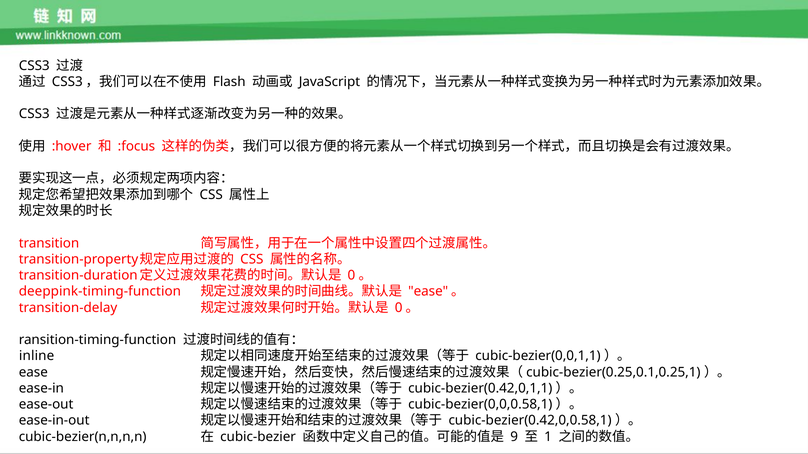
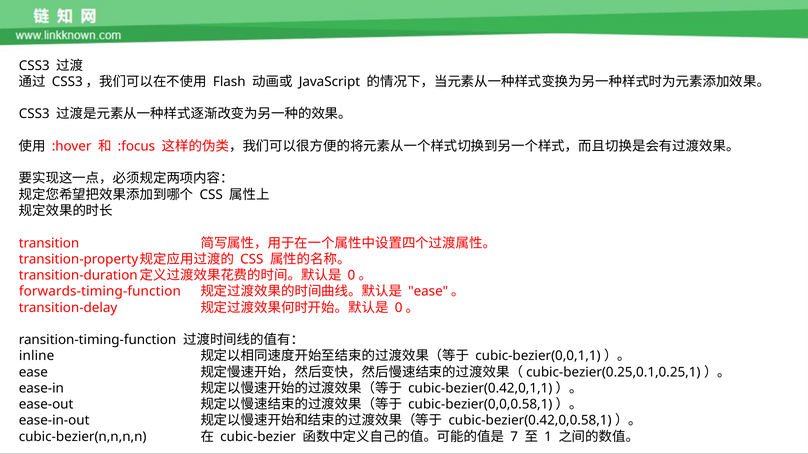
deeppink-timing-function: deeppink-timing-function -> forwards-timing-function
9: 9 -> 7
